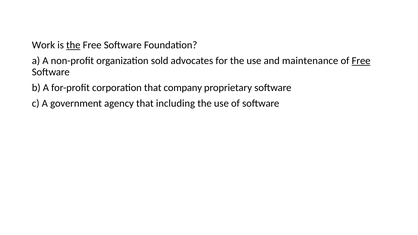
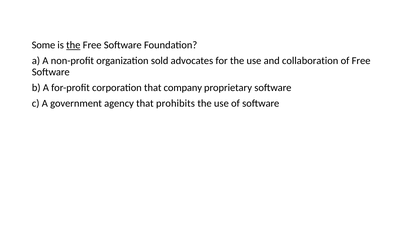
Work: Work -> Some
maintenance: maintenance -> collaboration
Free at (361, 61) underline: present -> none
including: including -> prohibits
